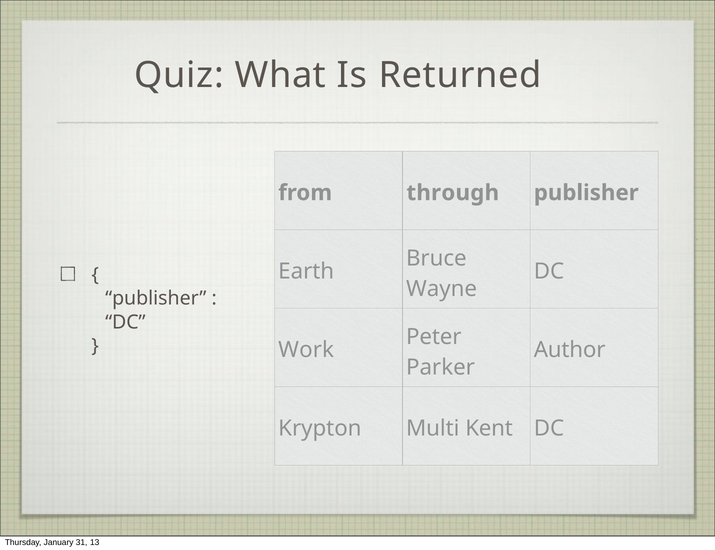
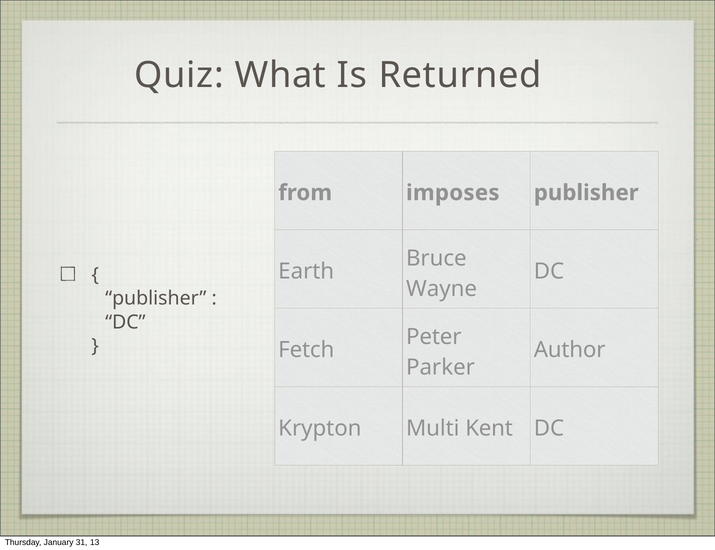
through: through -> imposes
Work: Work -> Fetch
